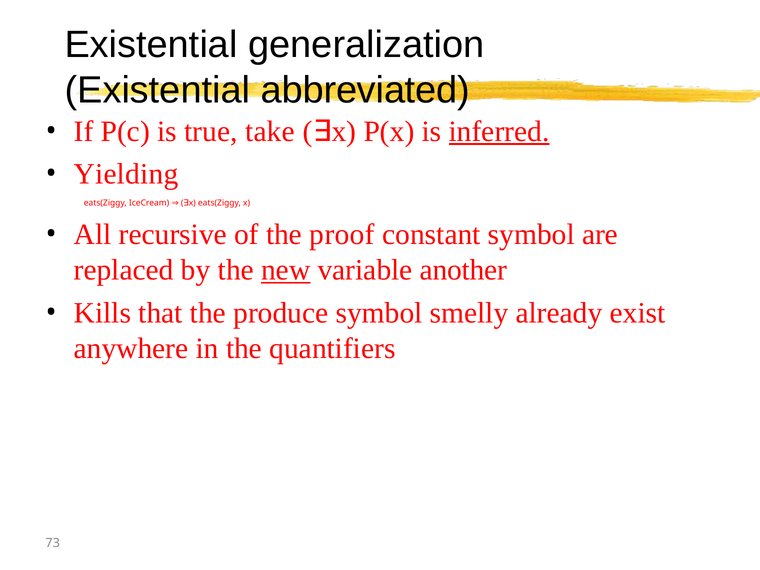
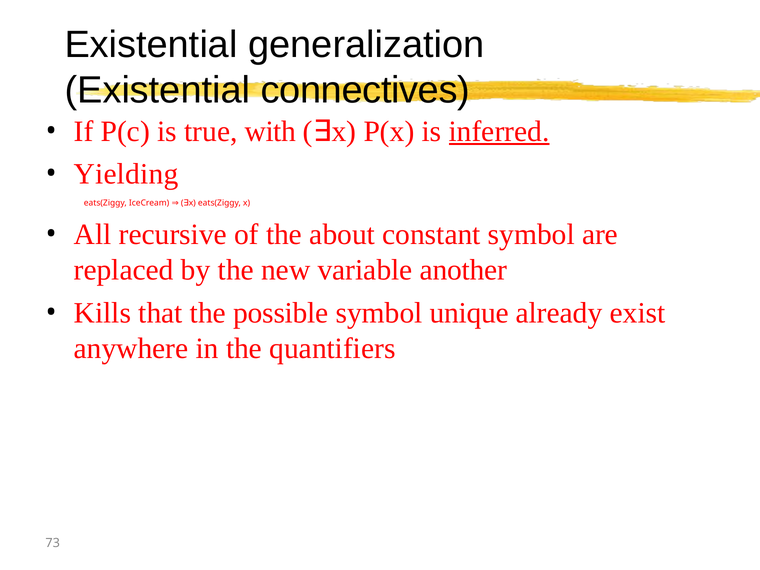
abbreviated: abbreviated -> connectives
take: take -> with
proof: proof -> about
new underline: present -> none
produce: produce -> possible
smelly: smelly -> unique
